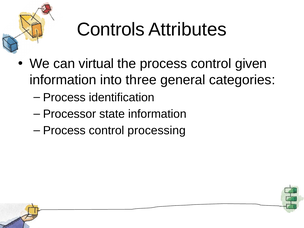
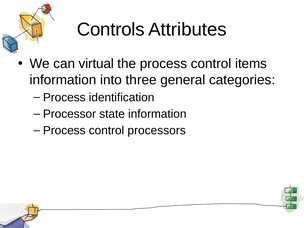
given: given -> items
processing: processing -> processors
